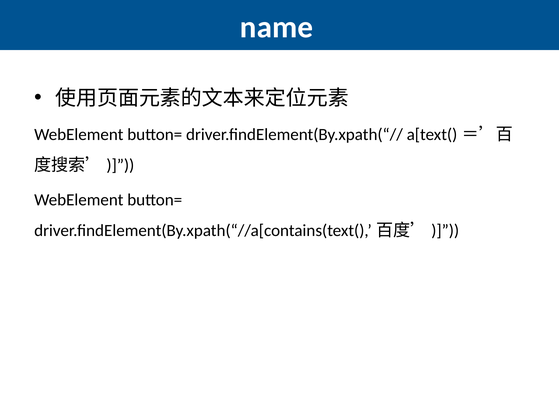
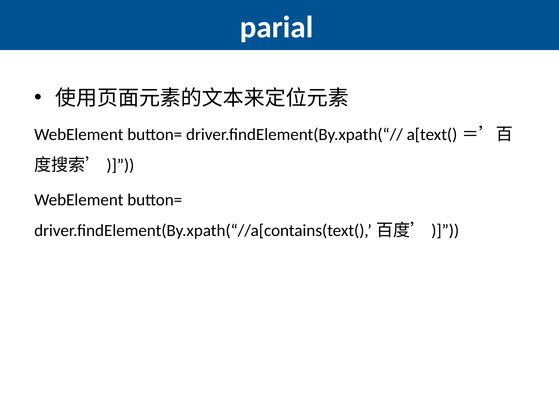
name: name -> parial
